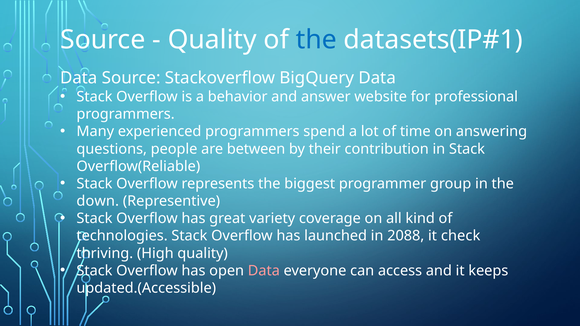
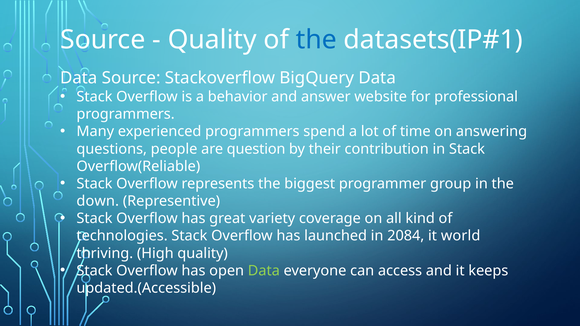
between: between -> question
2088: 2088 -> 2084
check: check -> world
Data at (264, 271) colour: pink -> light green
